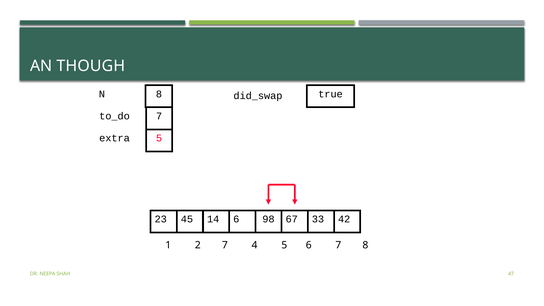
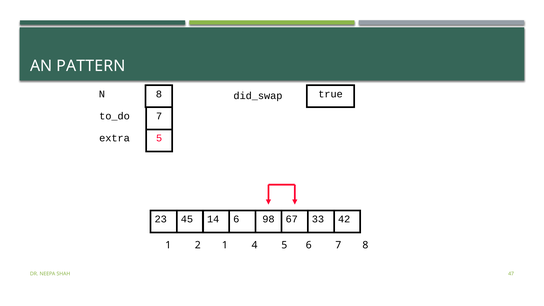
THOUGH: THOUGH -> PATTERN
2 7: 7 -> 1
